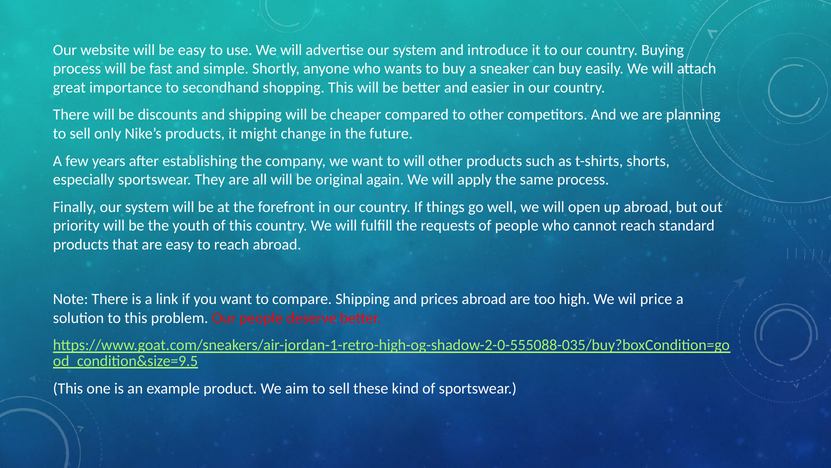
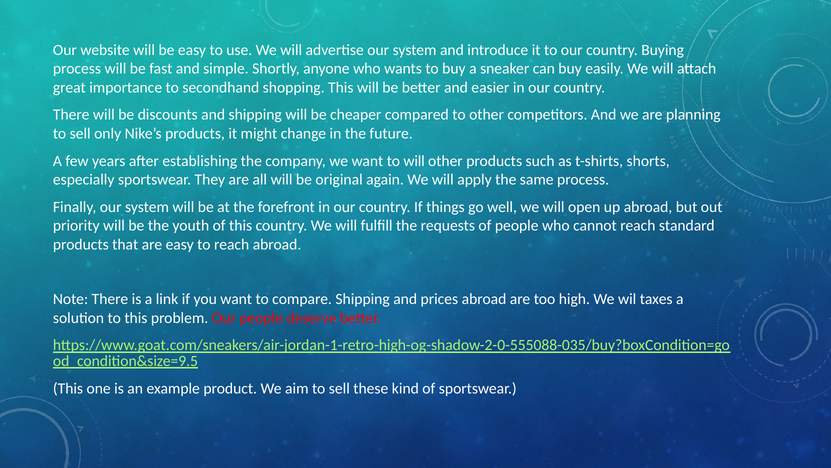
price: price -> taxes
